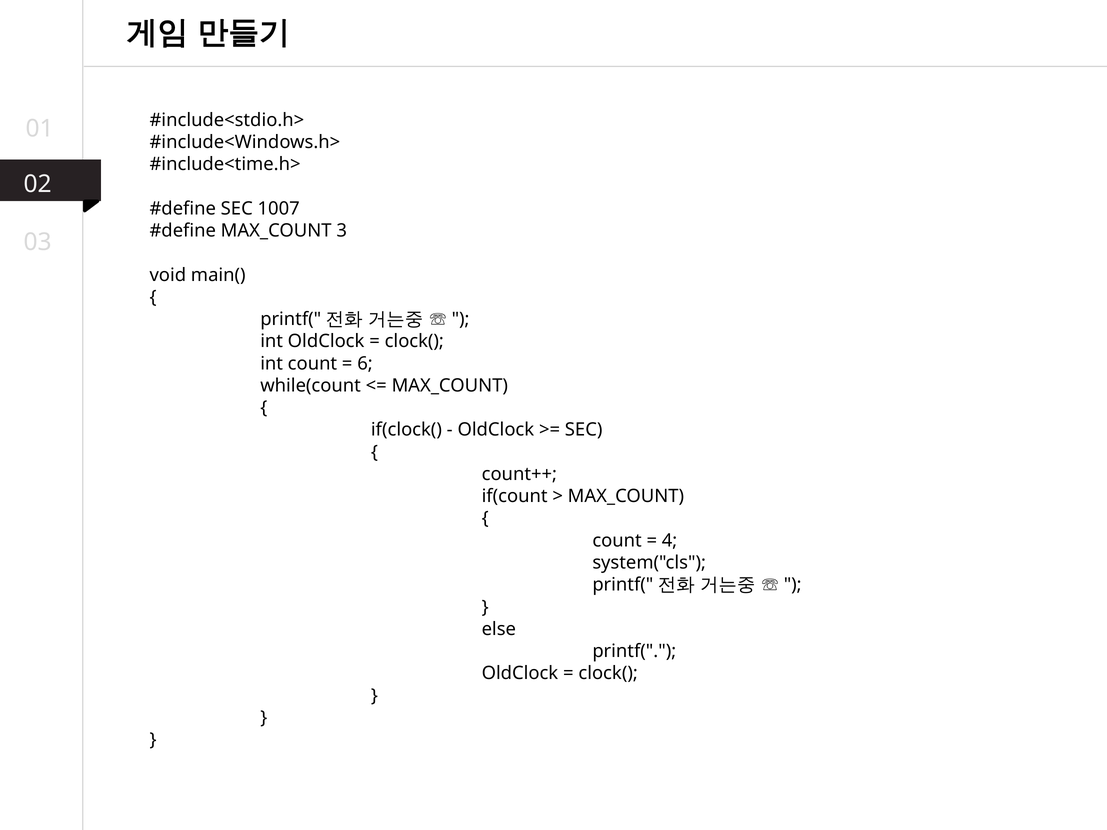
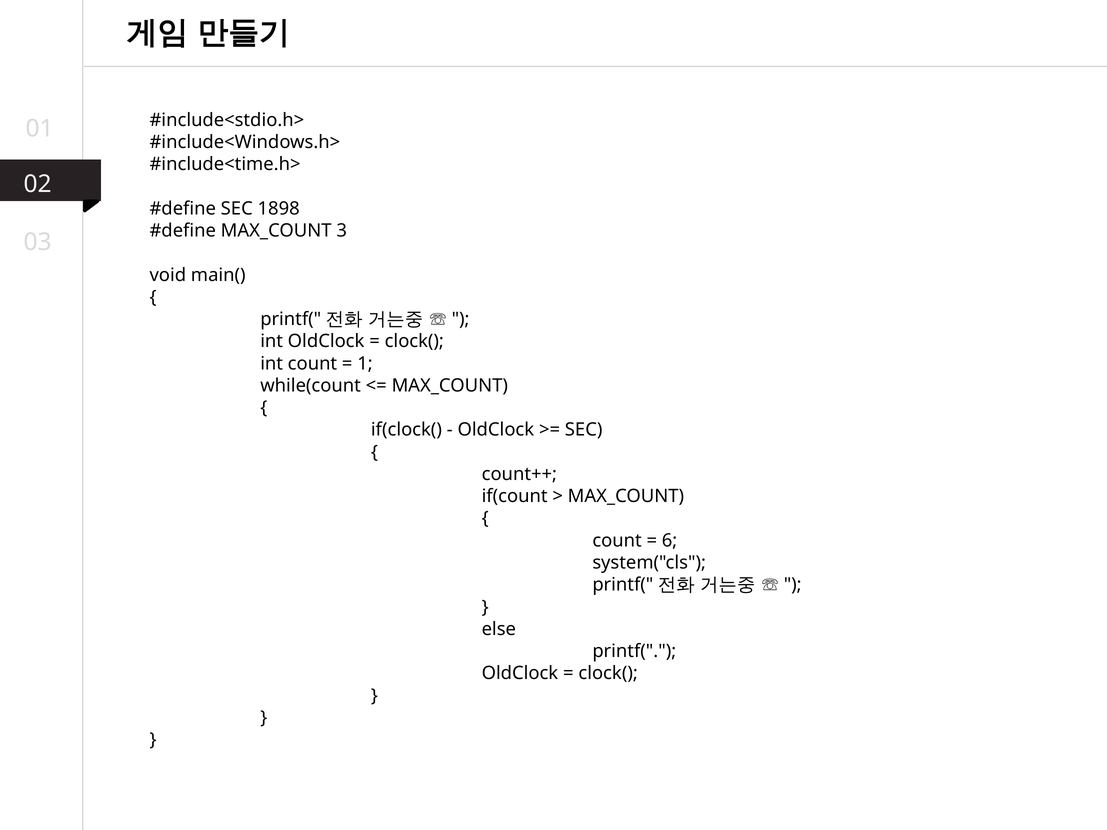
1007: 1007 -> 1898
6: 6 -> 1
4: 4 -> 6
